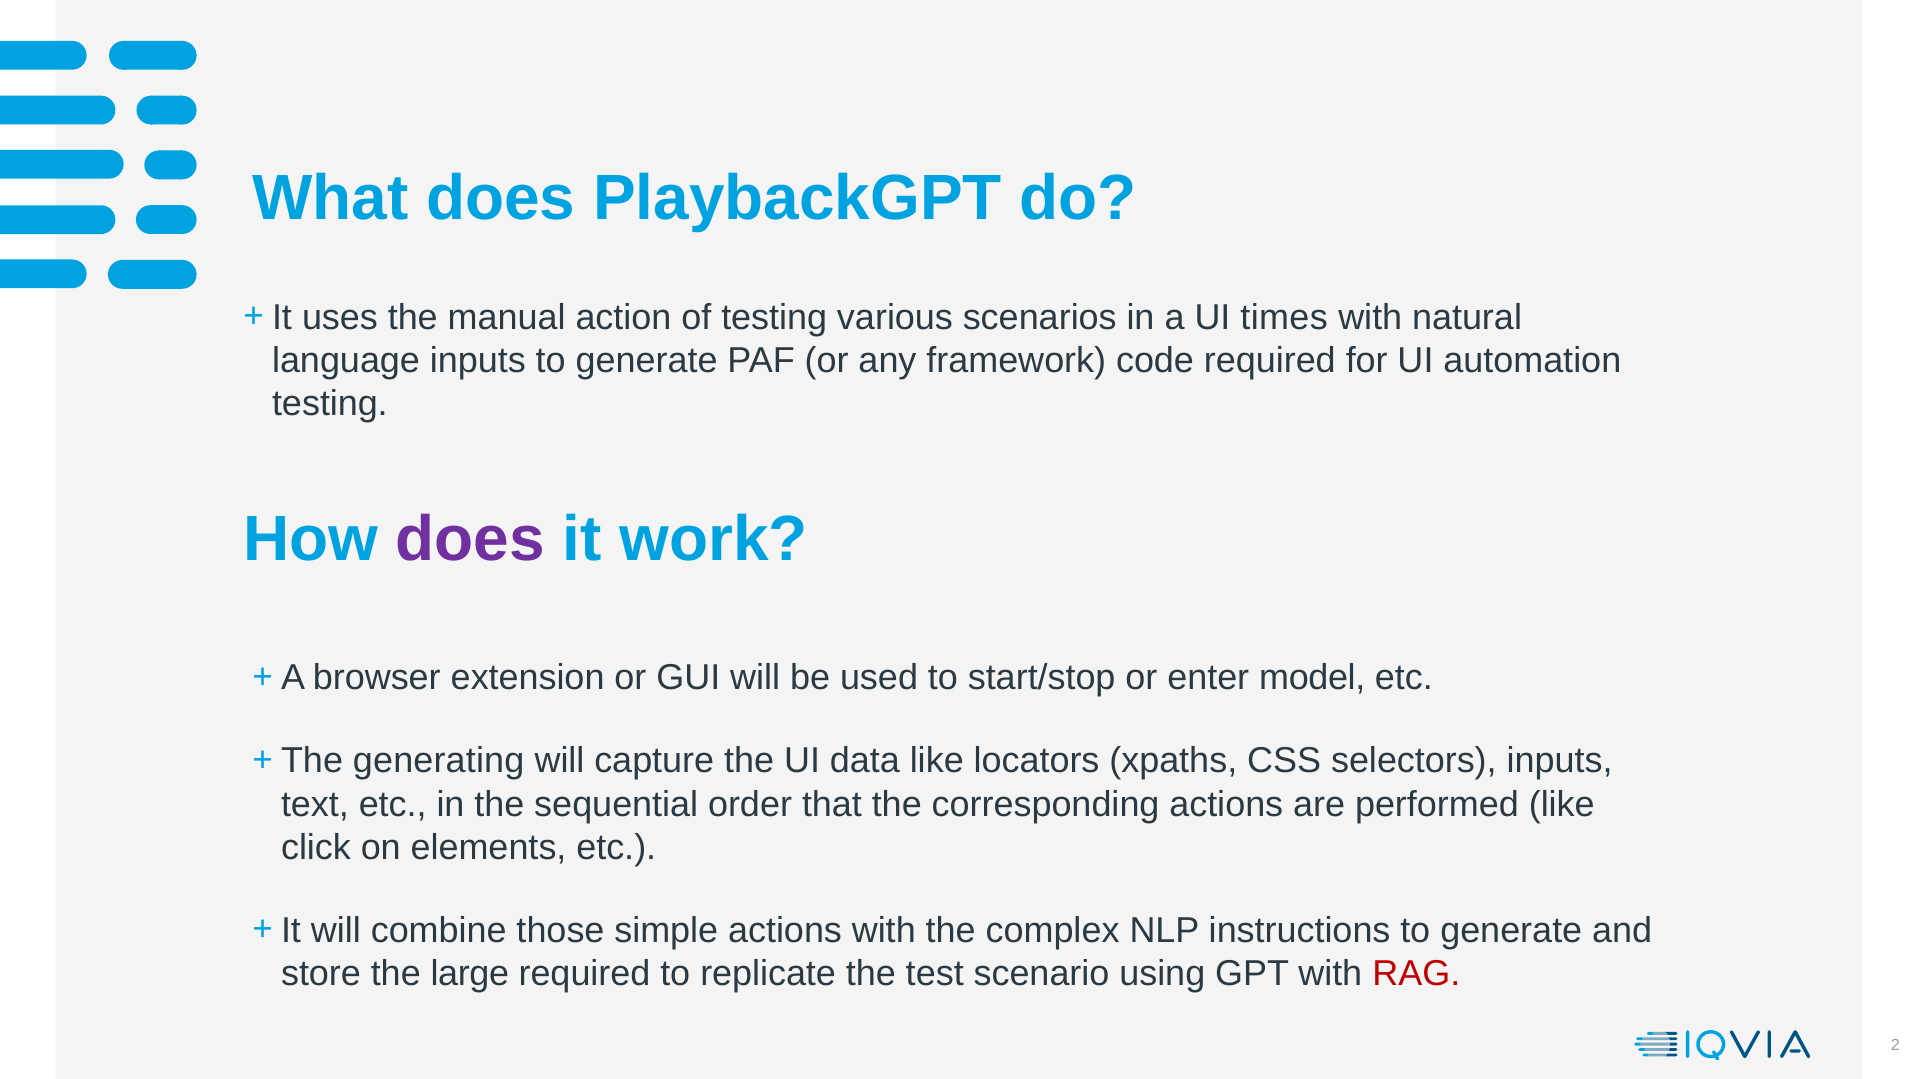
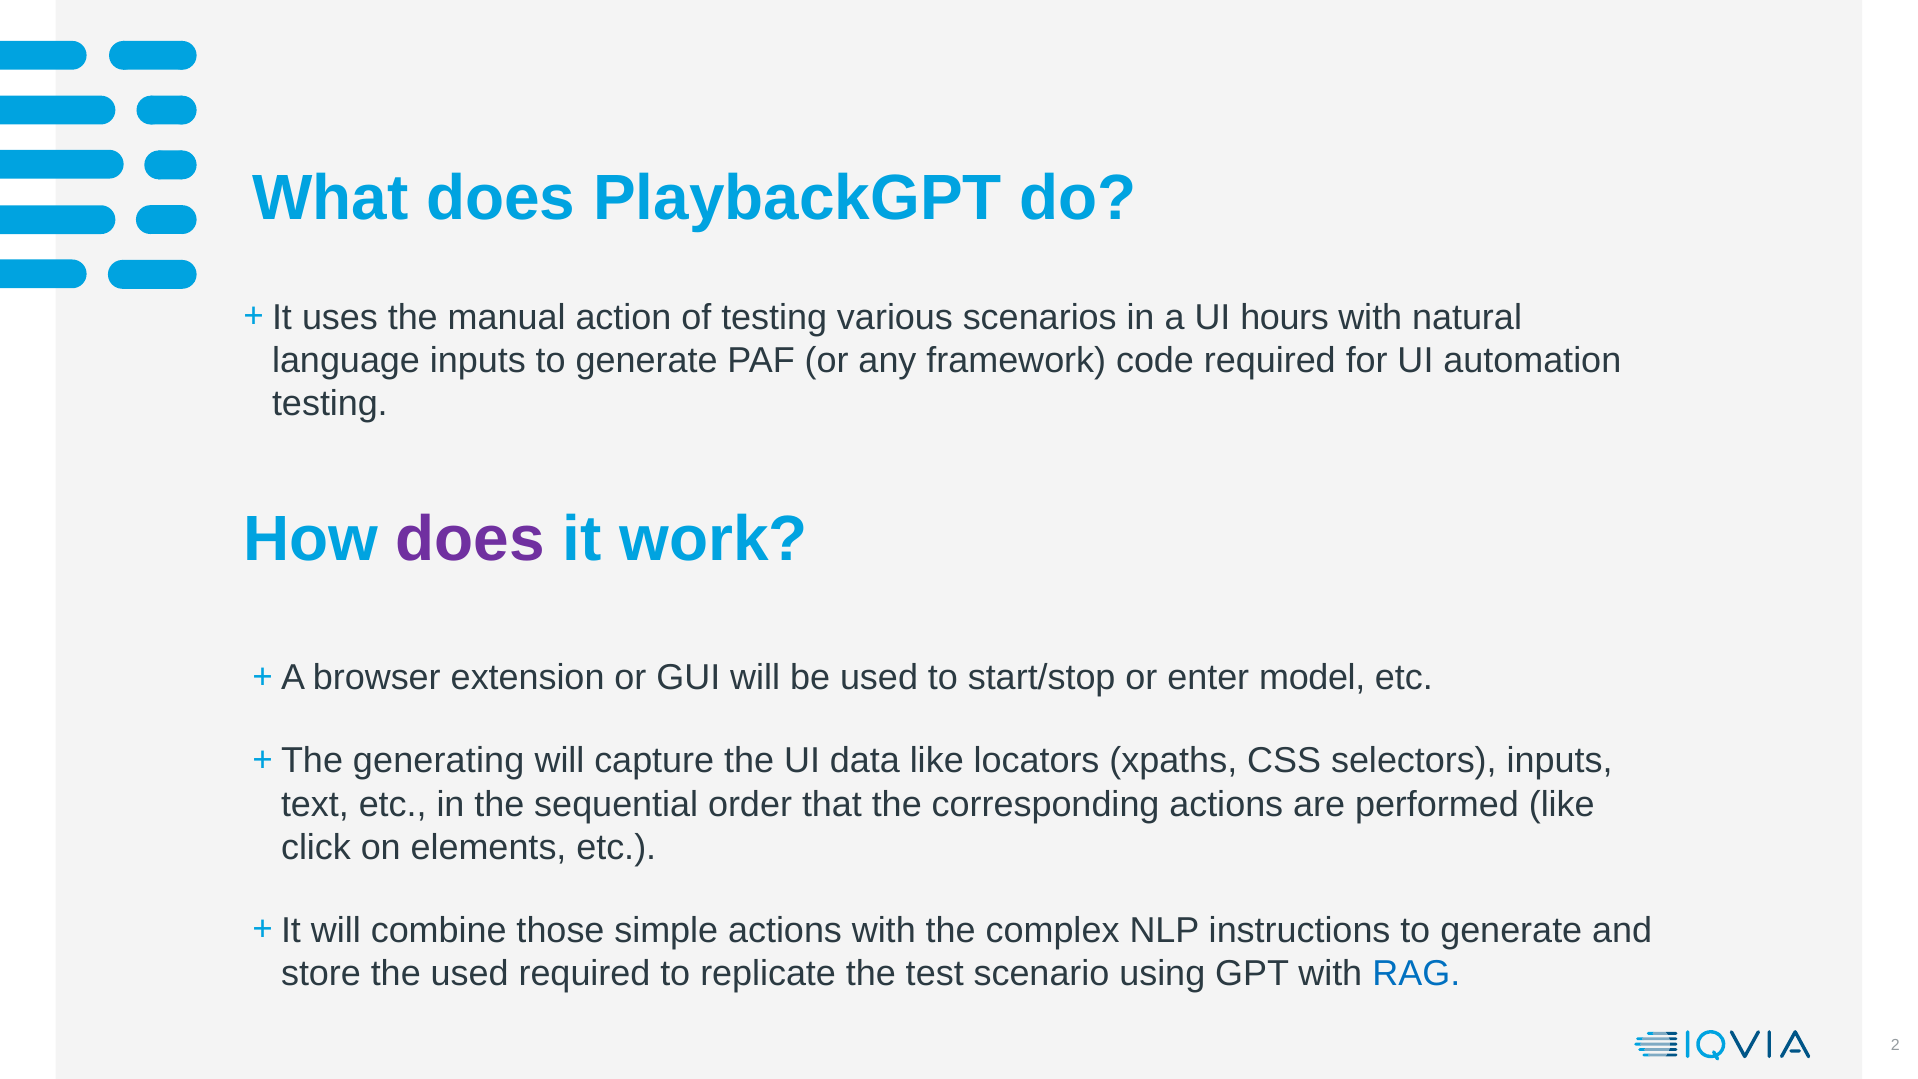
times: times -> hours
the large: large -> used
RAG colour: red -> blue
